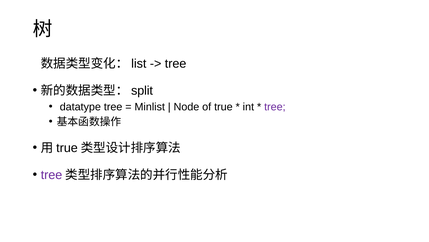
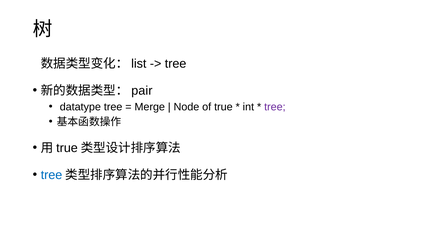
split: split -> pair
Minlist: Minlist -> Merge
tree at (51, 175) colour: purple -> blue
